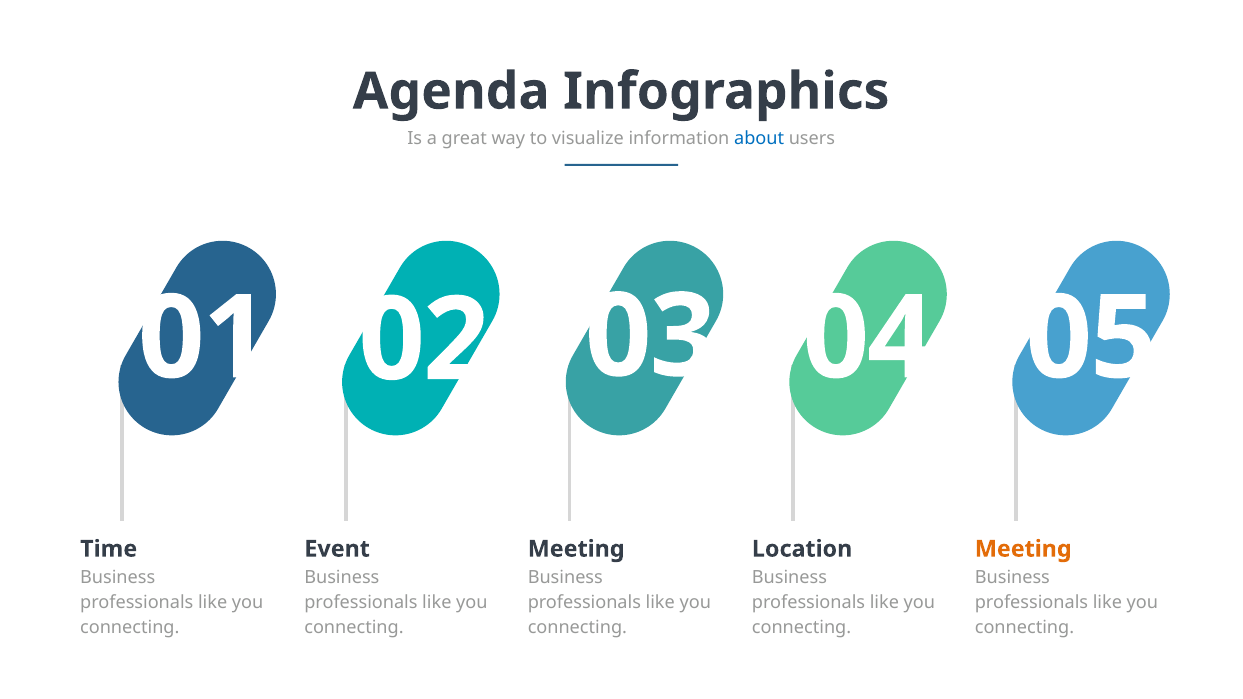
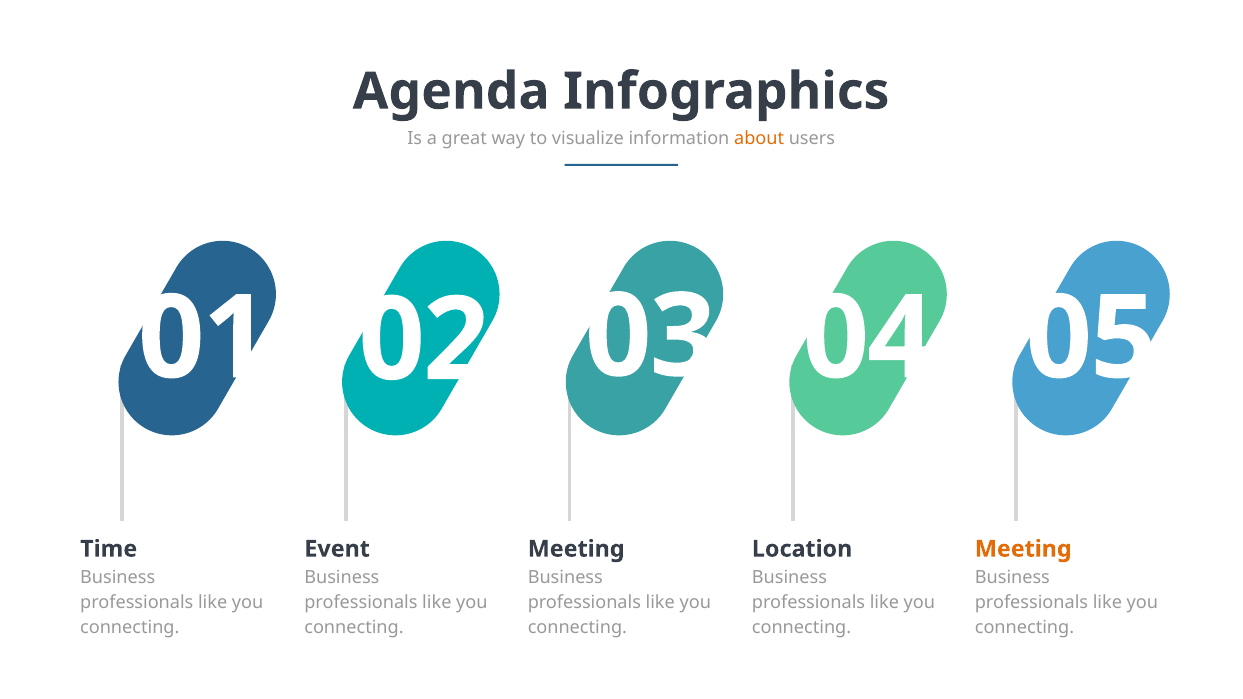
about colour: blue -> orange
